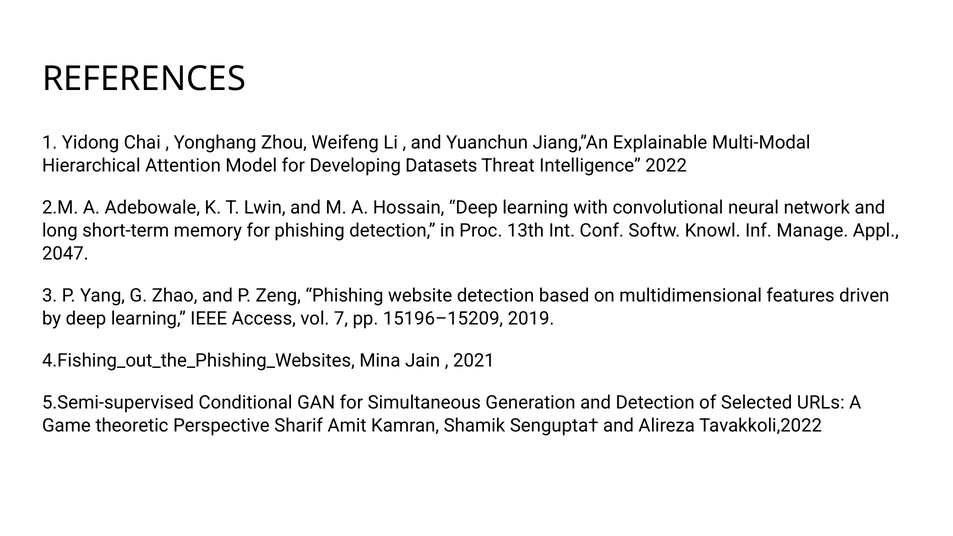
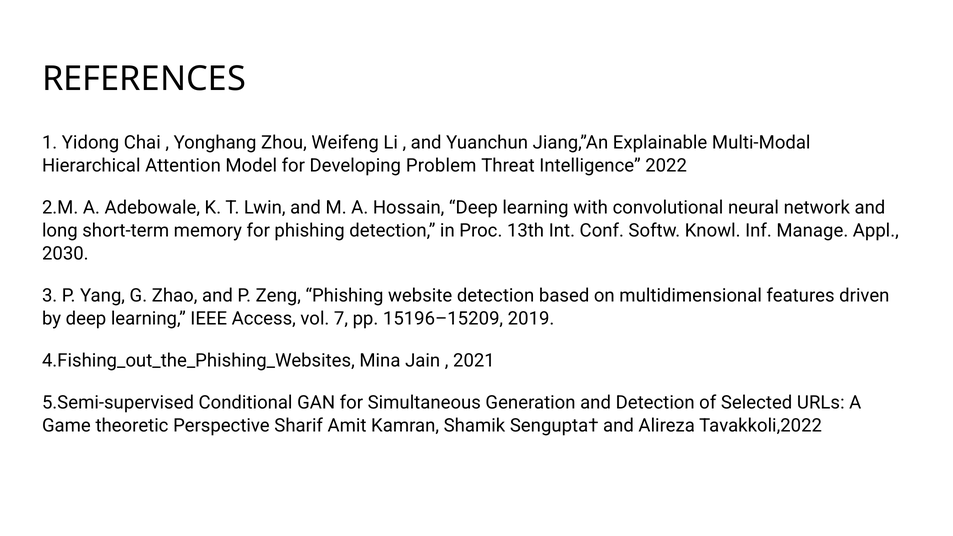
Datasets: Datasets -> Problem
2047: 2047 -> 2030
